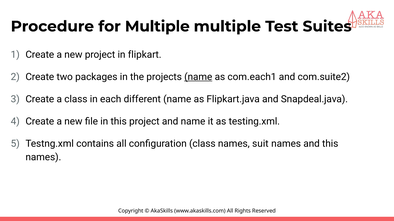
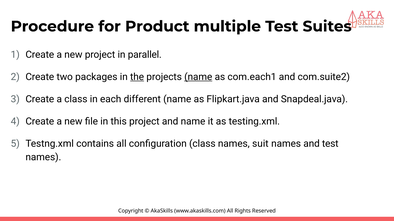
for Multiple: Multiple -> Product
flipkart: flipkart -> parallel
the underline: none -> present
and this: this -> test
